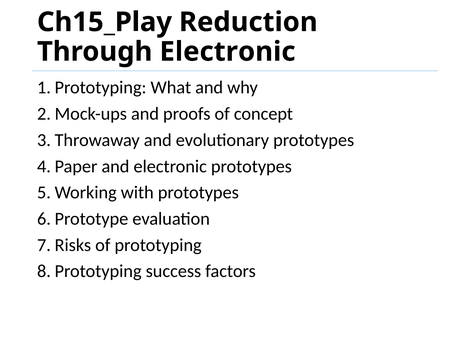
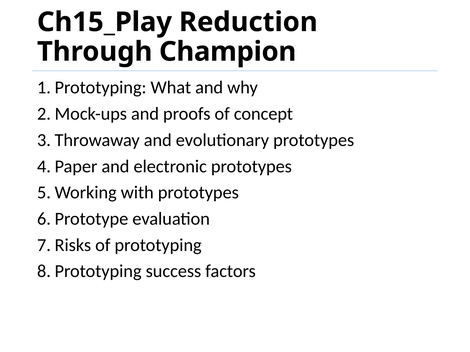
Through Electronic: Electronic -> Champion
